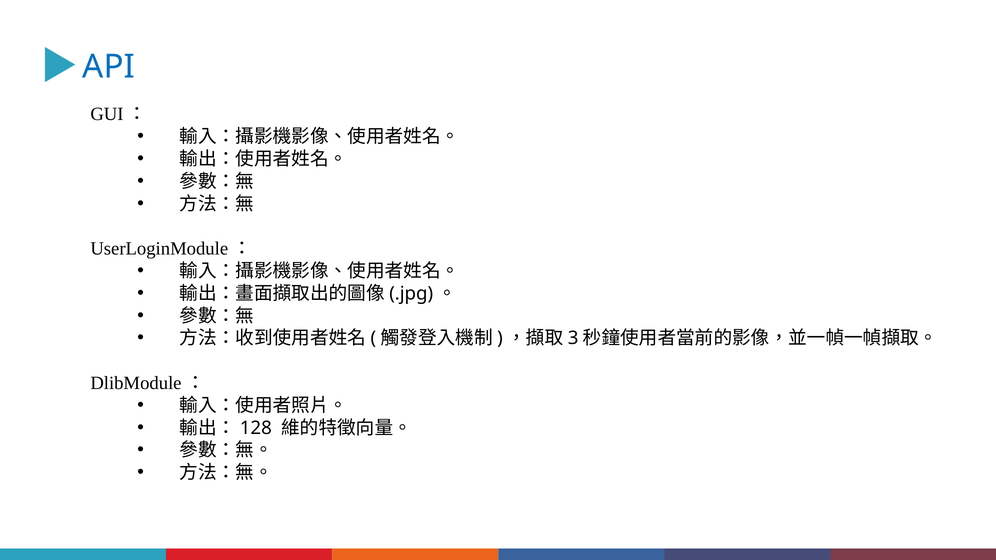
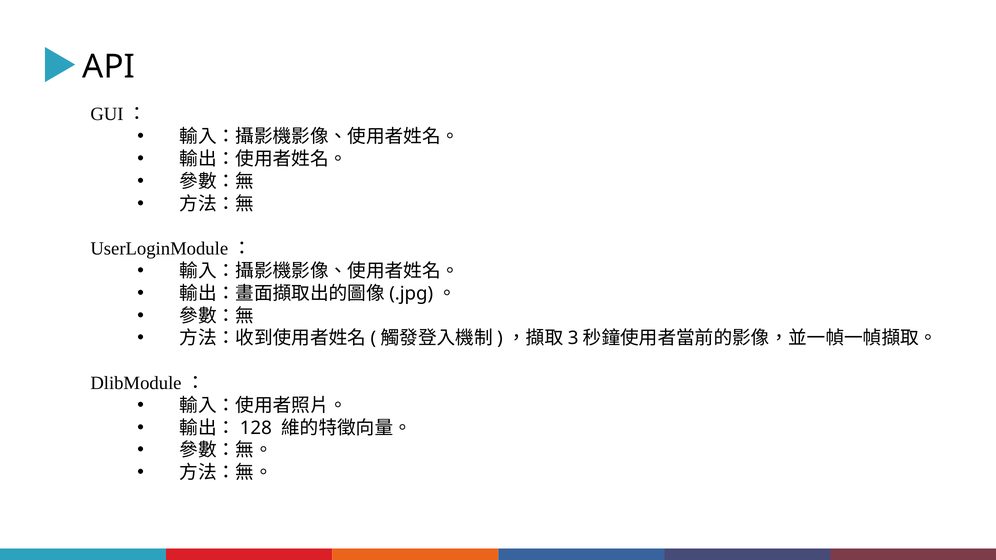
API colour: blue -> black
